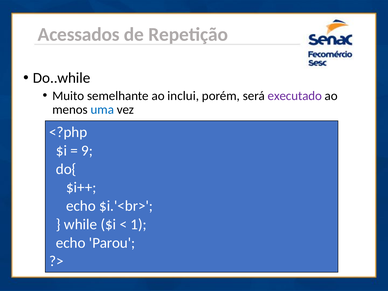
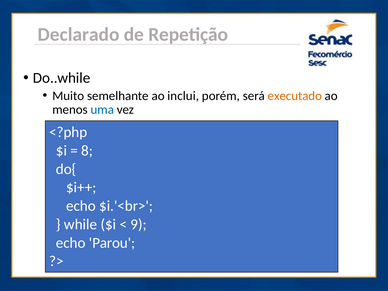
Acessados: Acessados -> Declarado
executado colour: purple -> orange
9: 9 -> 8
1: 1 -> 9
